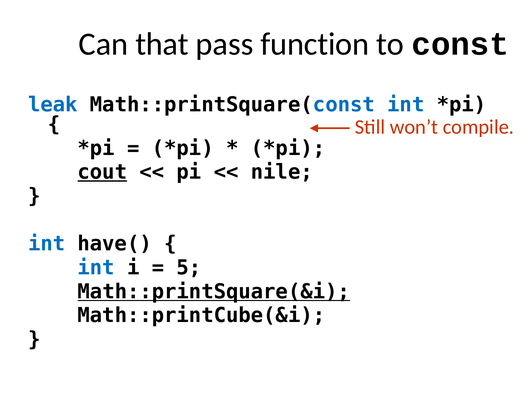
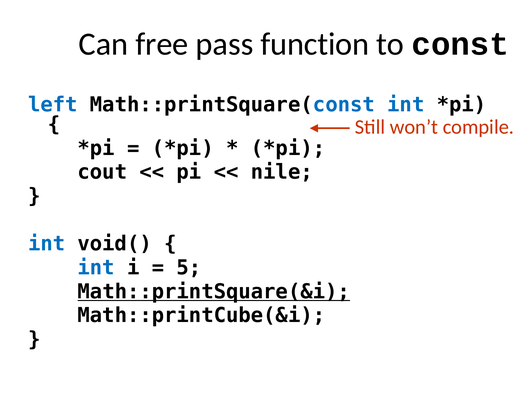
that: that -> free
leak: leak -> left
cout underline: present -> none
have(: have( -> void(
